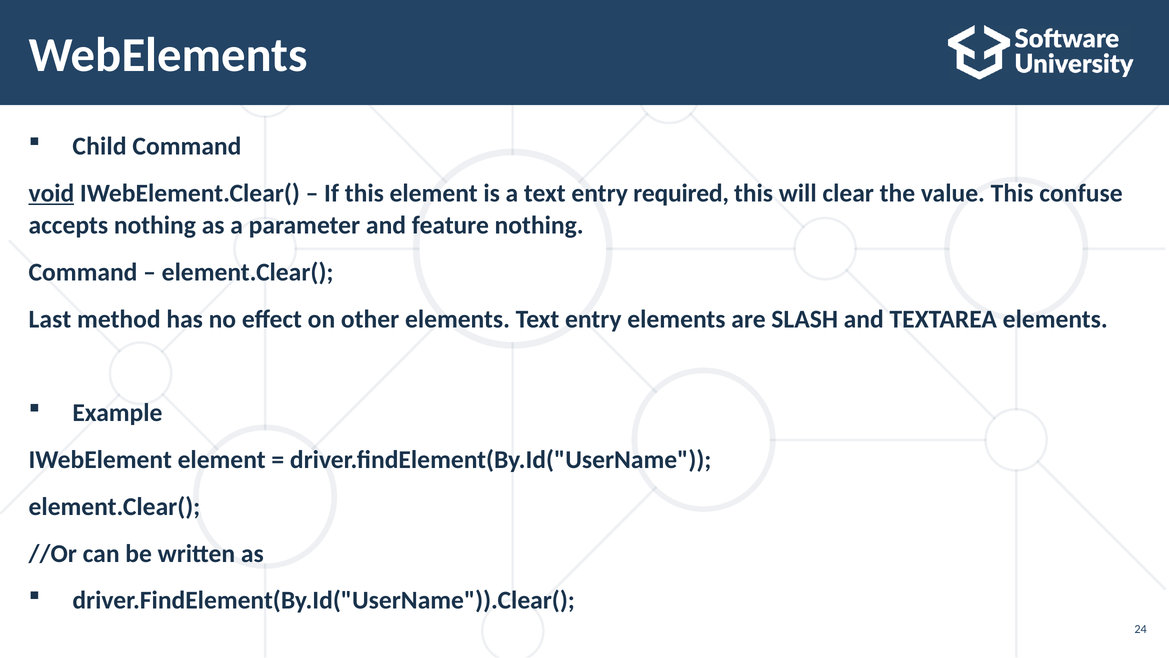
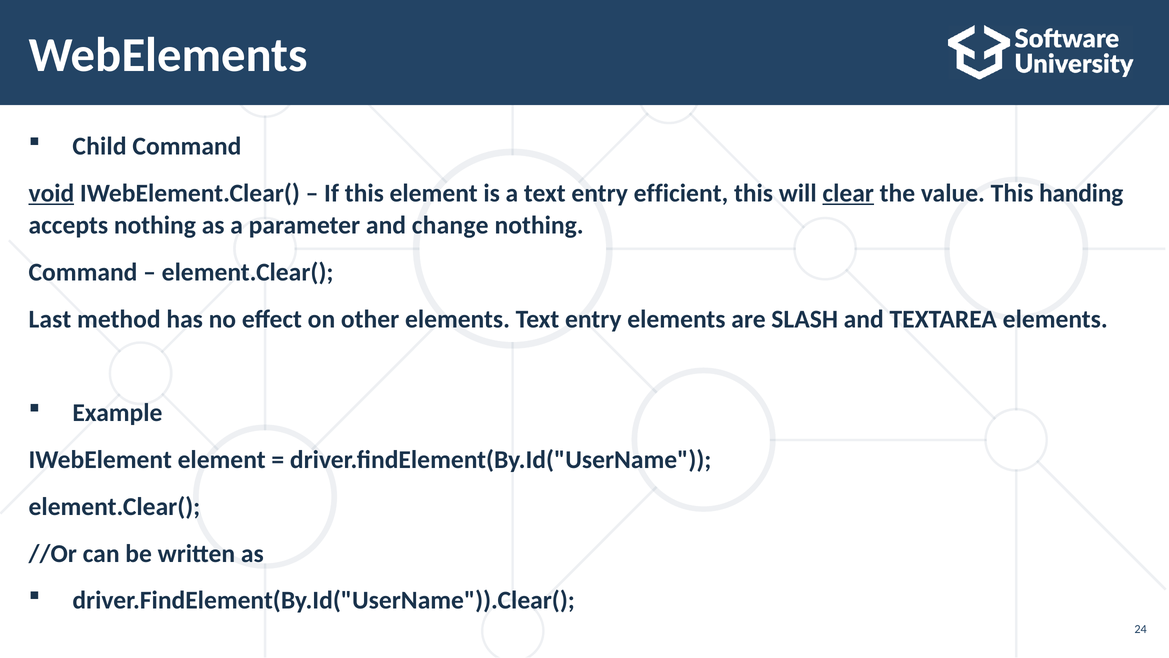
required: required -> efficient
clear underline: none -> present
confuse: confuse -> handing
feature: feature -> change
